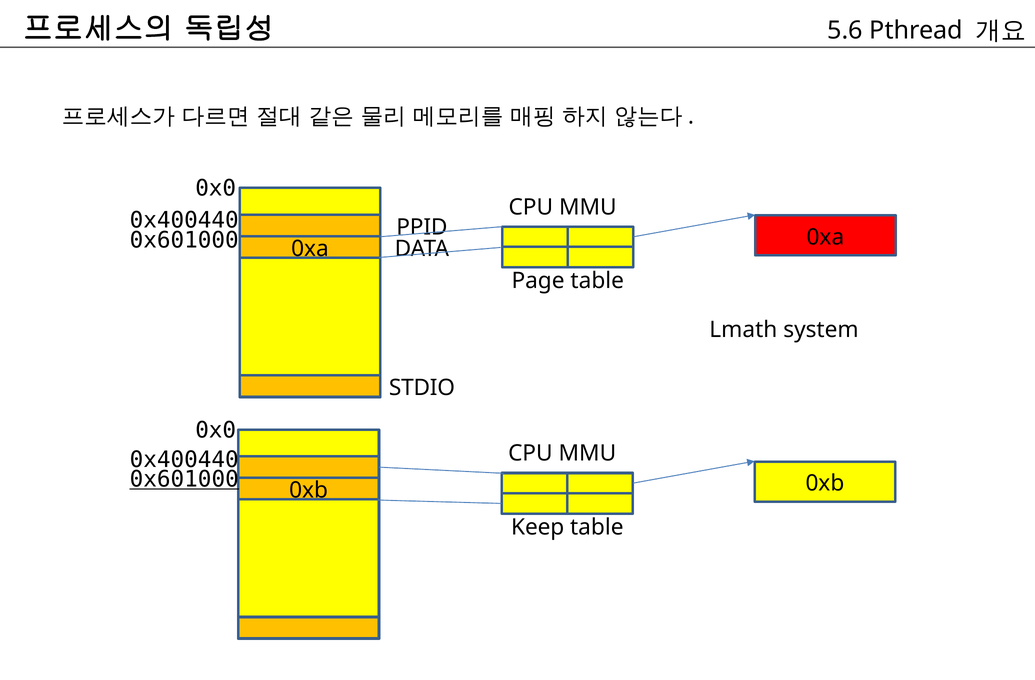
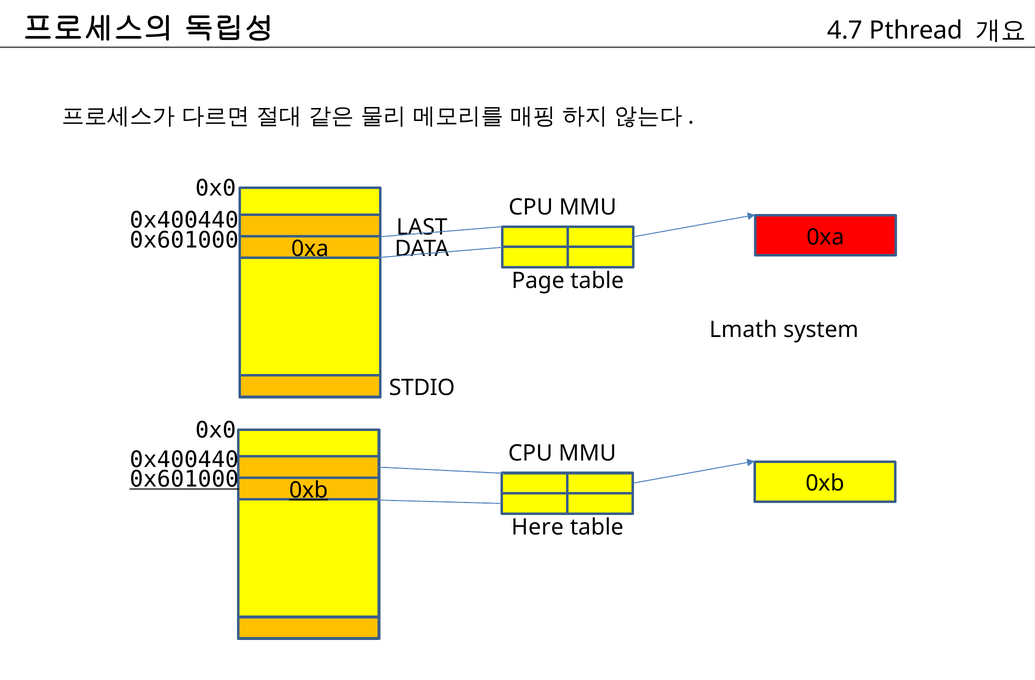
5.6: 5.6 -> 4.7
PPID: PPID -> LAST
0xb at (309, 490) underline: none -> present
Keep: Keep -> Here
